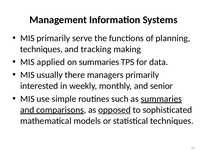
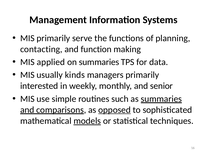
techniques at (41, 49): techniques -> contacting
tracking: tracking -> function
there: there -> kinds
models underline: none -> present
